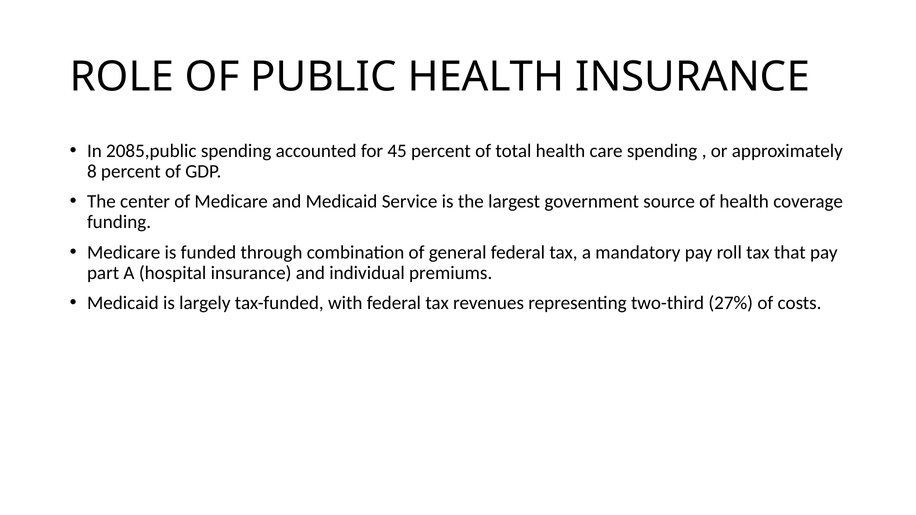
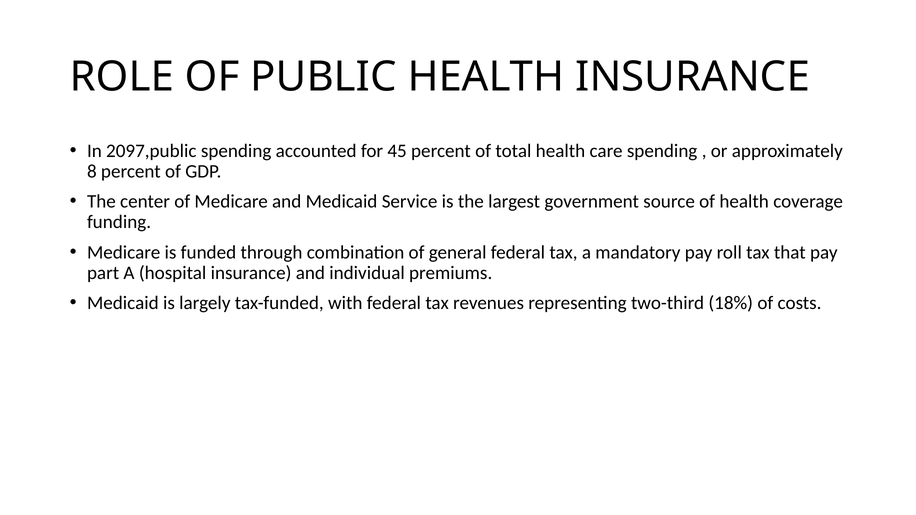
2085,public: 2085,public -> 2097,public
27%: 27% -> 18%
